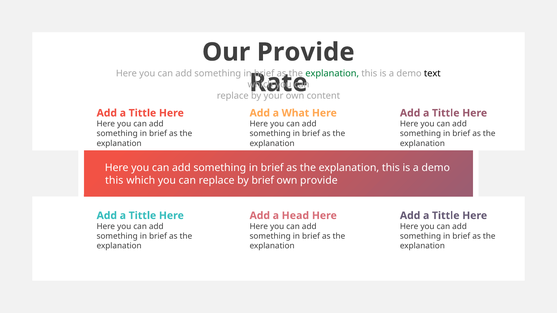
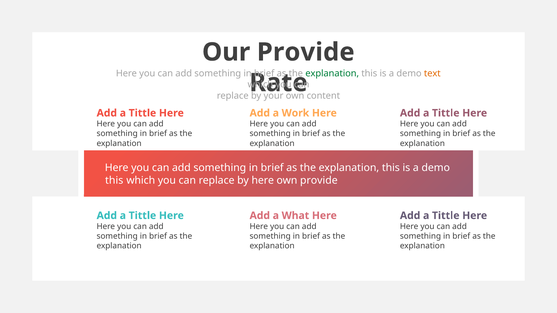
text colour: black -> orange
What: What -> Work
by brief: brief -> here
Head: Head -> What
